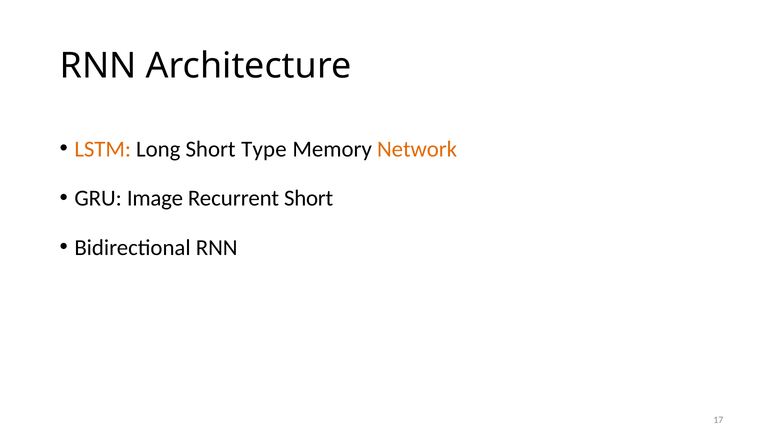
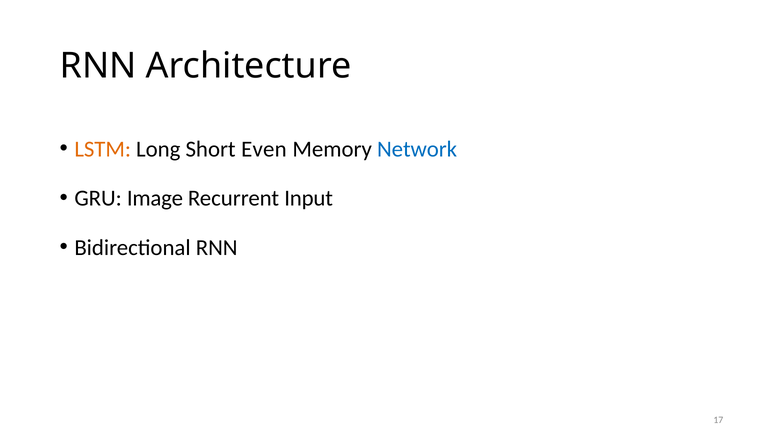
Type: Type -> Even
Network colour: orange -> blue
Recurrent Short: Short -> Input
